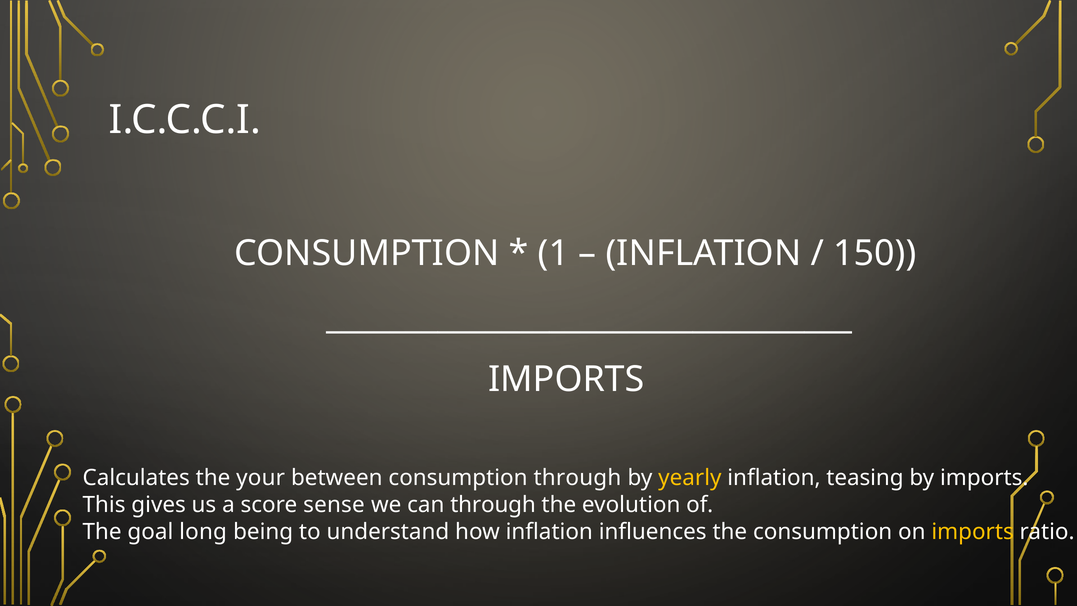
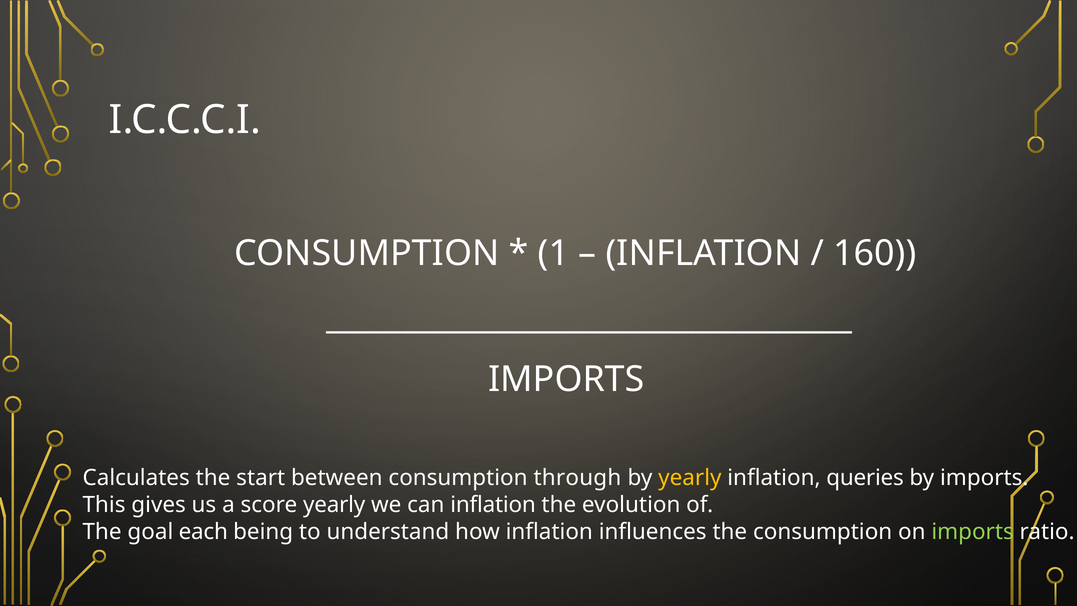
150: 150 -> 160
your: your -> start
teasing: teasing -> queries
score sense: sense -> yearly
can through: through -> inflation
long: long -> each
imports at (973, 532) colour: yellow -> light green
